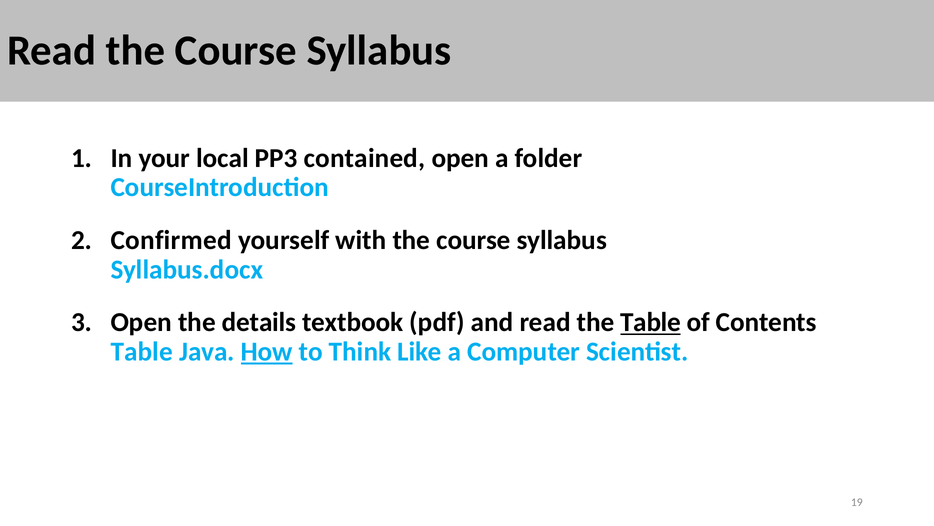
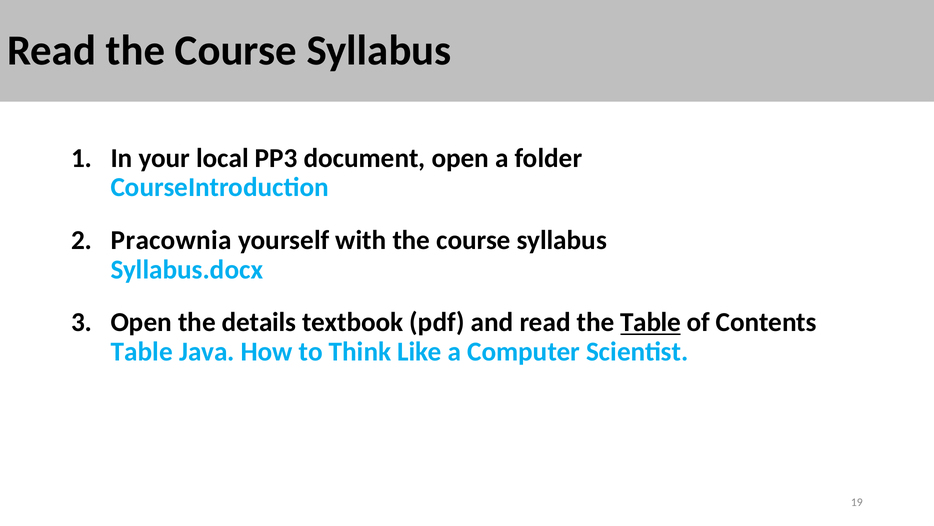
contained: contained -> document
Confirmed: Confirmed -> Pracownia
How underline: present -> none
